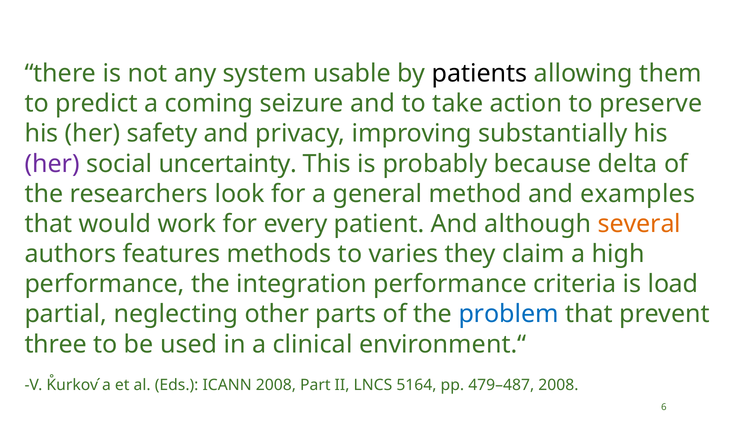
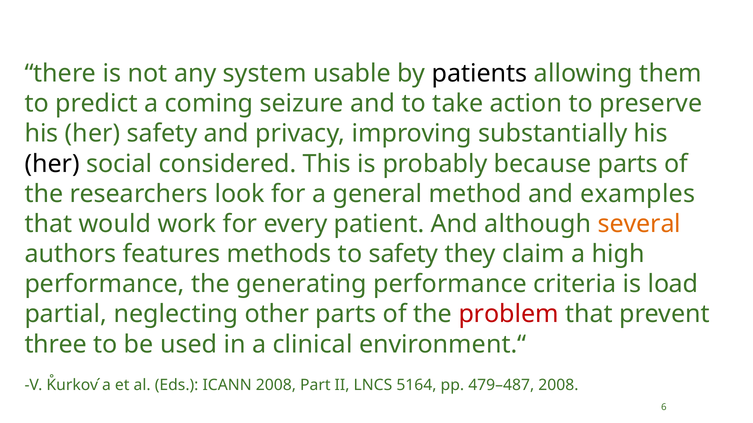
her at (52, 164) colour: purple -> black
uncertainty: uncertainty -> considered
because delta: delta -> parts
to varies: varies -> safety
integration: integration -> generating
problem colour: blue -> red
